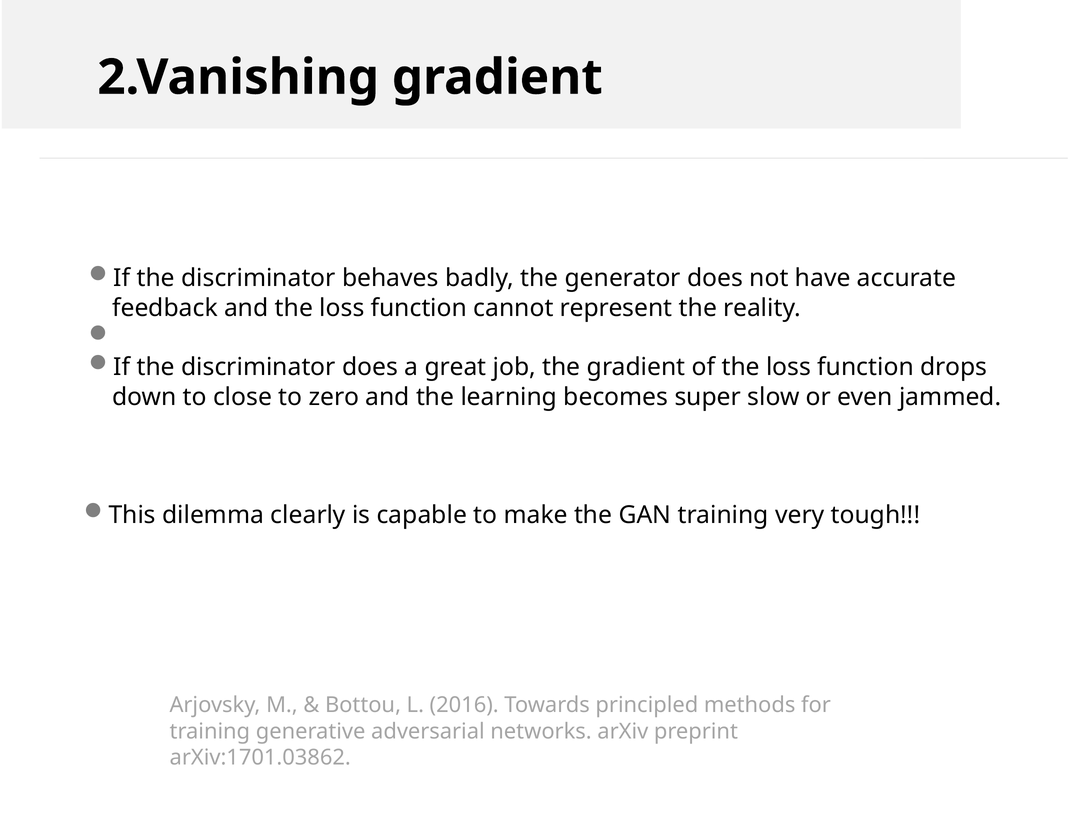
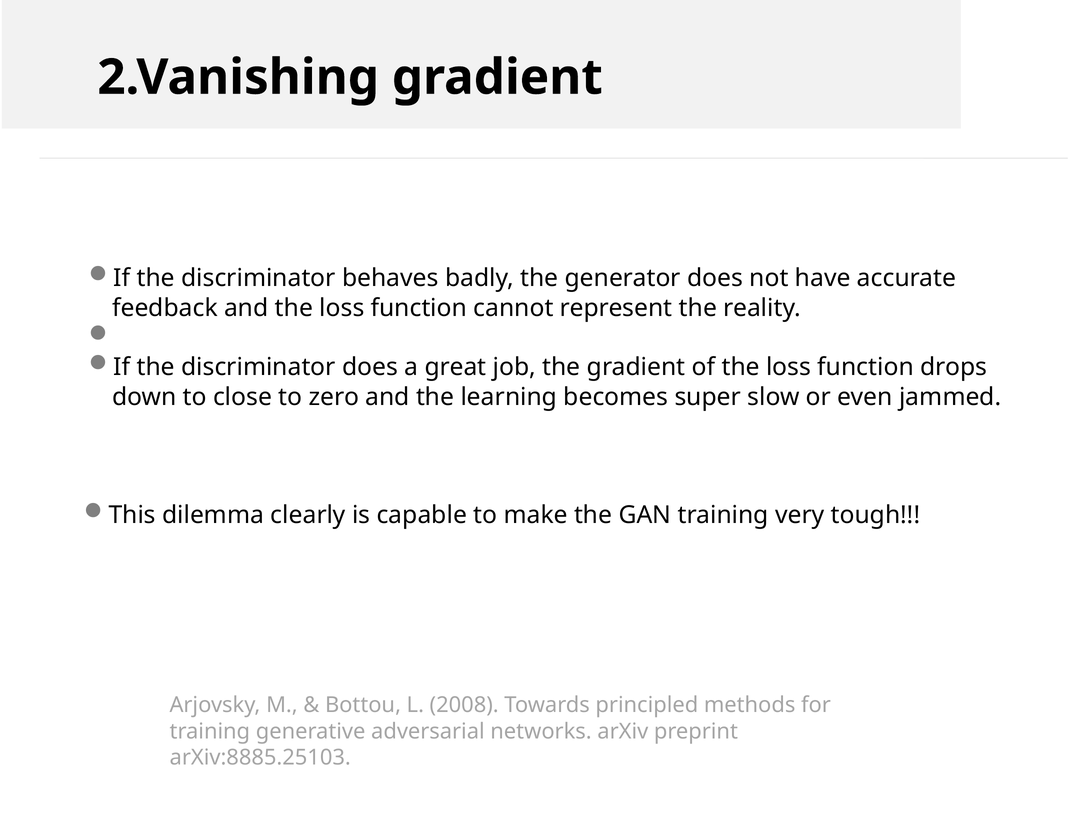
2016: 2016 -> 2008
arXiv:1701.03862: arXiv:1701.03862 -> arXiv:8885.25103
